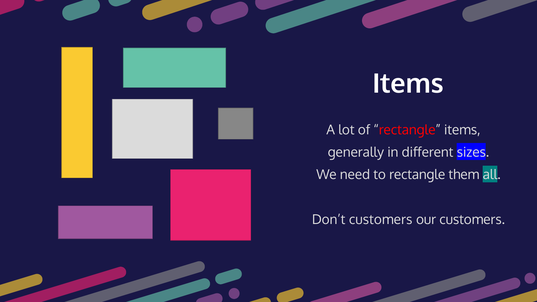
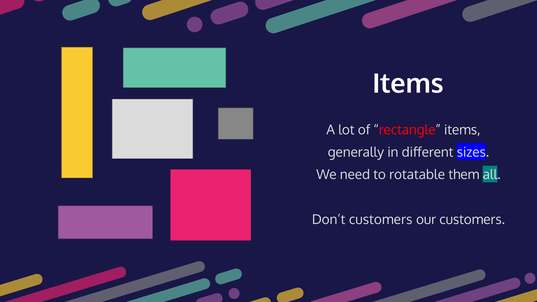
to rectangle: rectangle -> rotatable
